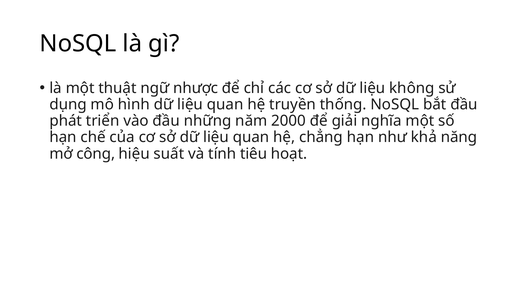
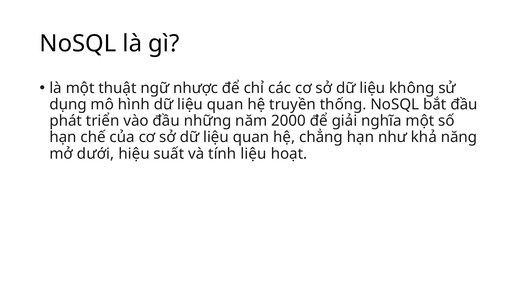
công: công -> dưới
tính tiêu: tiêu -> liệu
